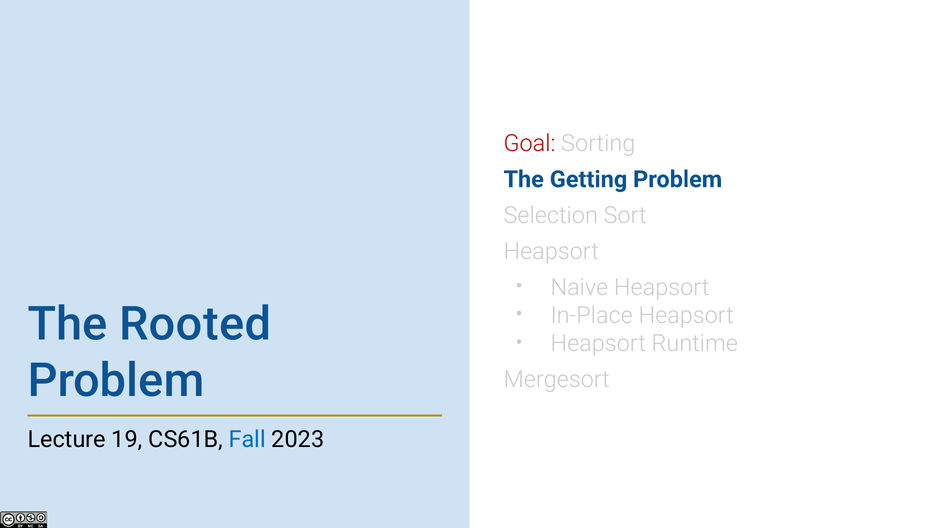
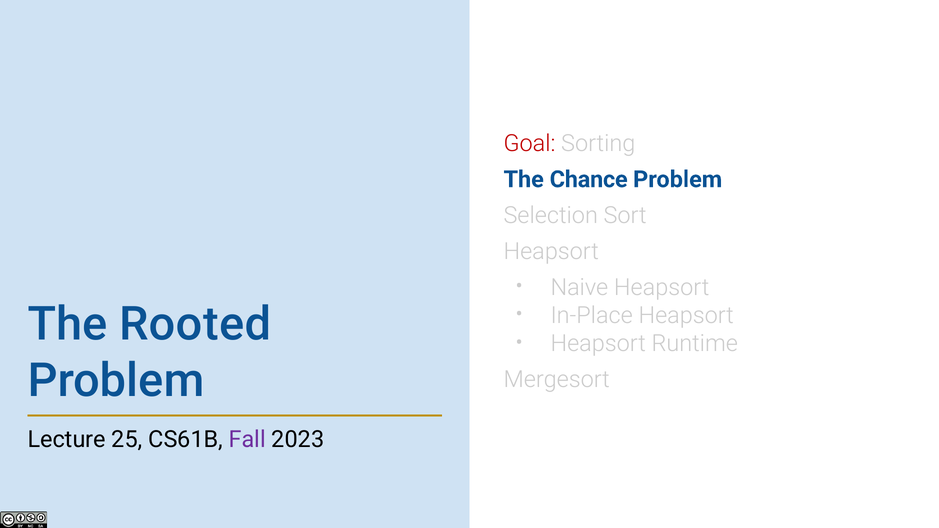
Getting: Getting -> Chance
19: 19 -> 25
Fall colour: blue -> purple
